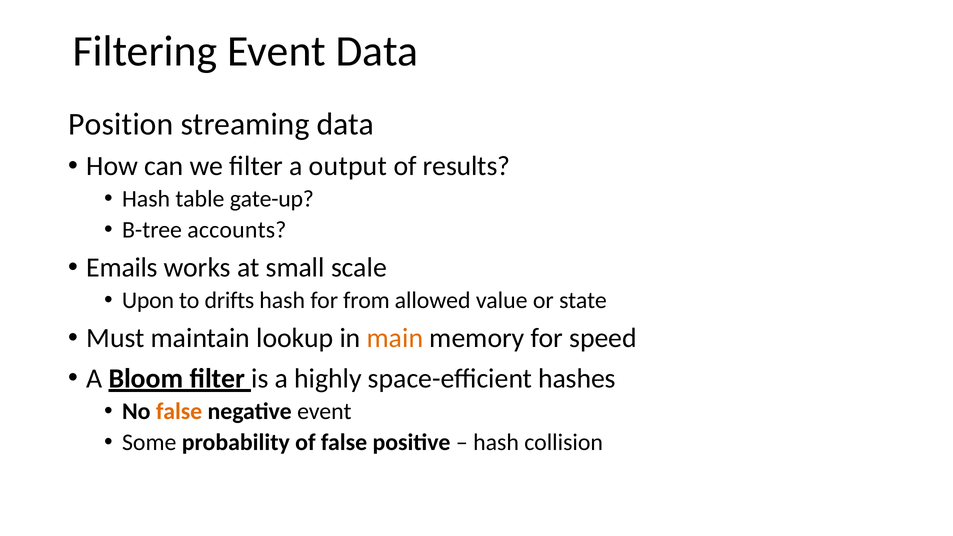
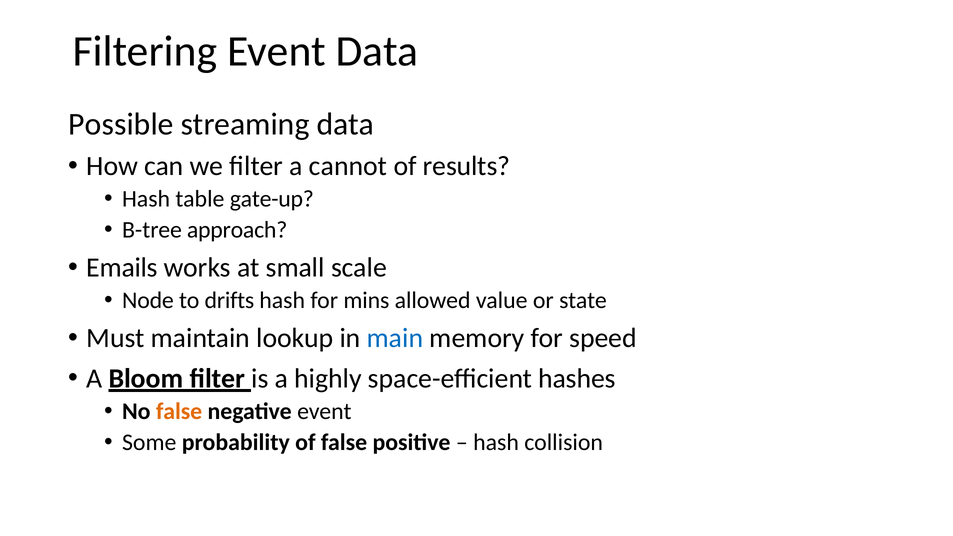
Position: Position -> Possible
output: output -> cannot
accounts: accounts -> approach
Upon: Upon -> Node
from: from -> mins
main colour: orange -> blue
